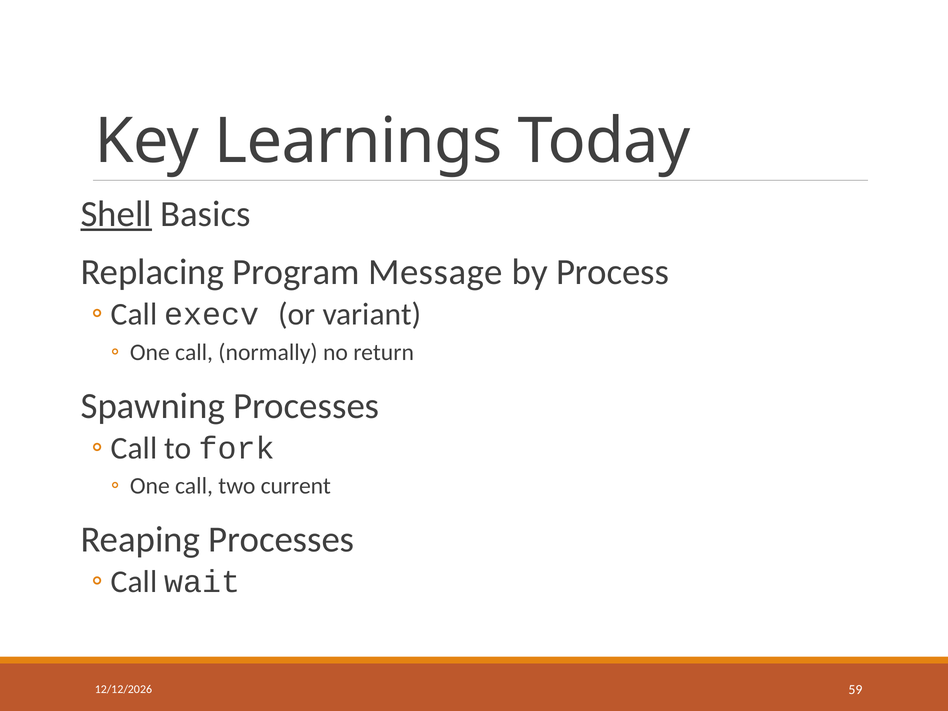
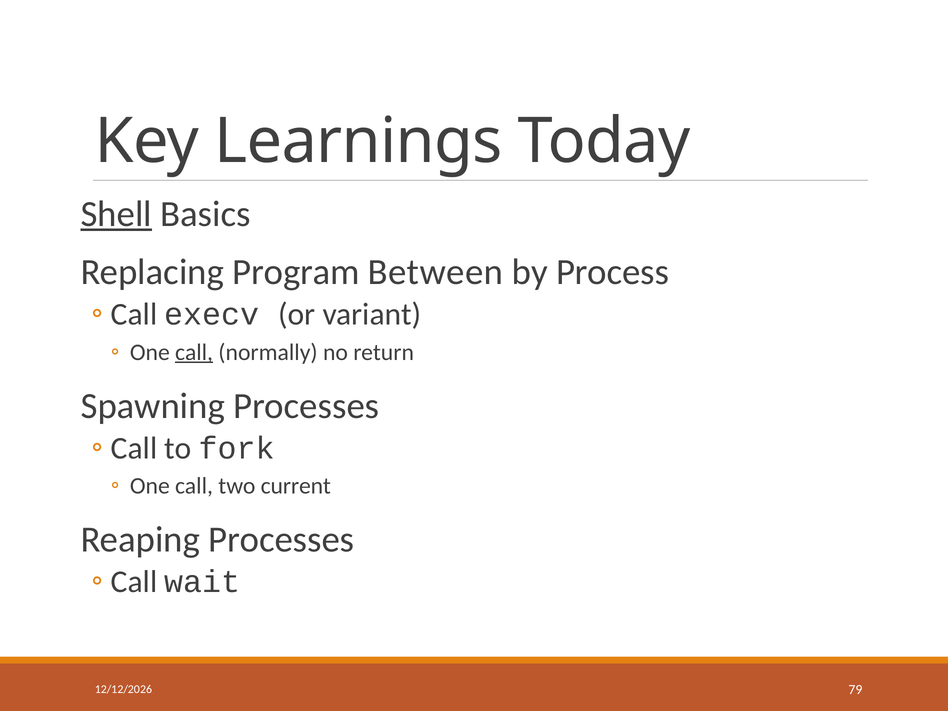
Message: Message -> Between
call at (194, 352) underline: none -> present
59: 59 -> 79
